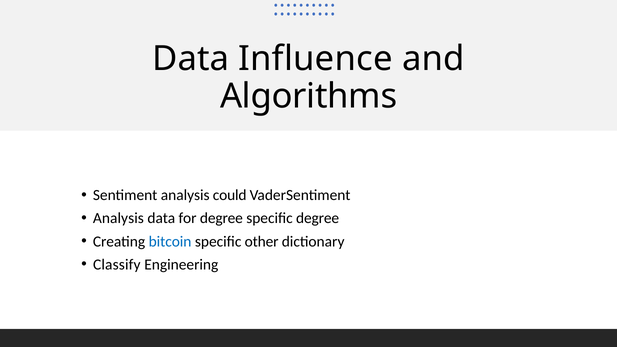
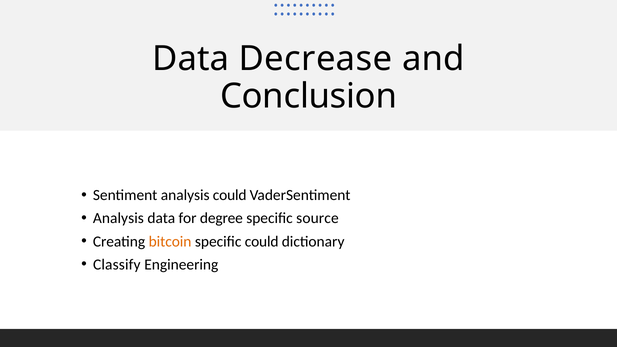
Influence: Influence -> Decrease
Algorithms: Algorithms -> Conclusion
specific degree: degree -> source
bitcoin colour: blue -> orange
specific other: other -> could
